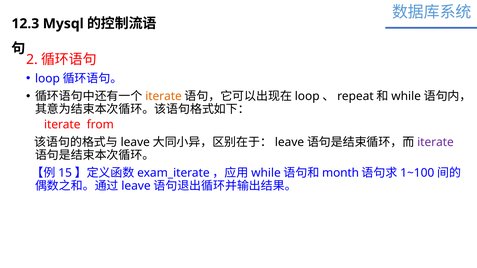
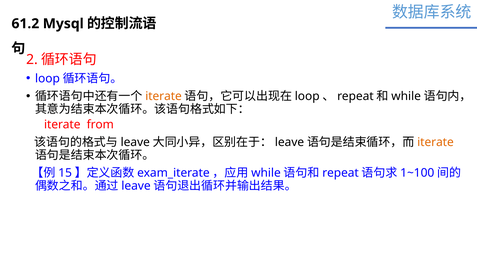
12.3: 12.3 -> 61.2
iterate at (435, 142) colour: purple -> orange
month at (341, 173): month -> repeat
